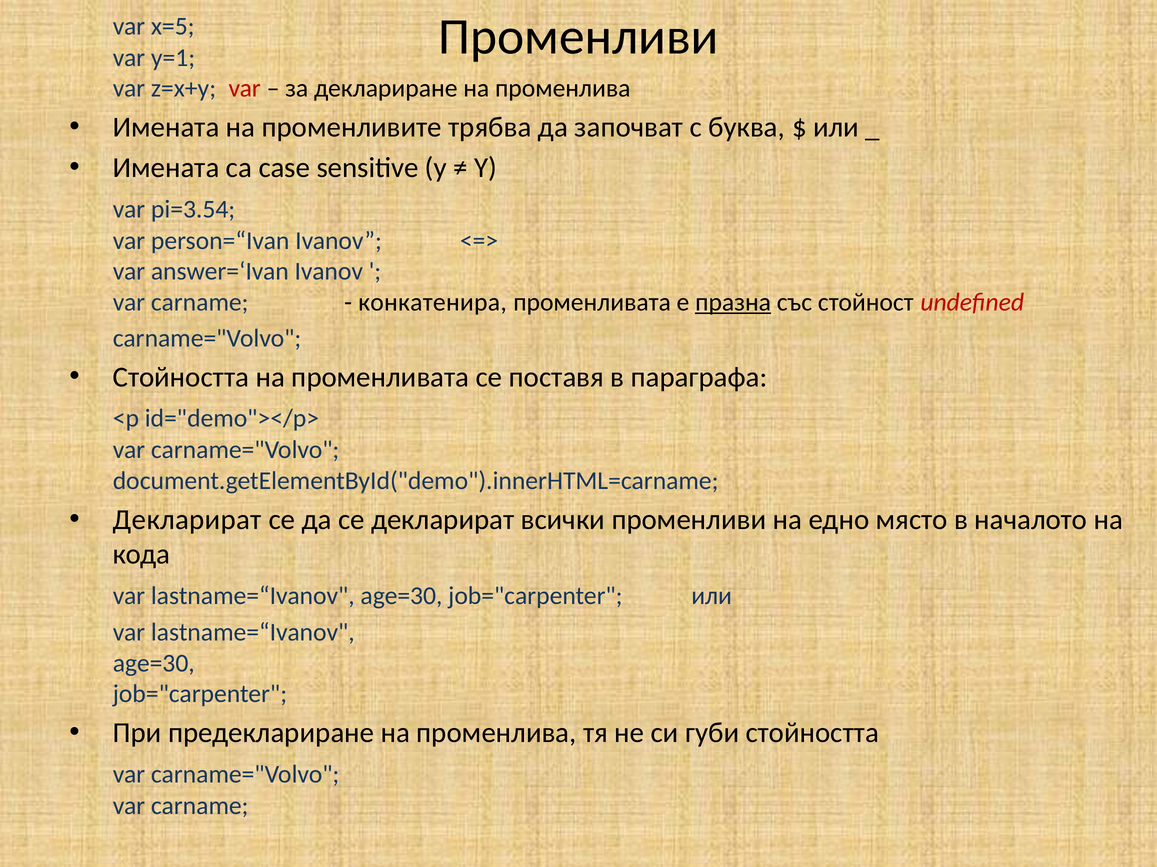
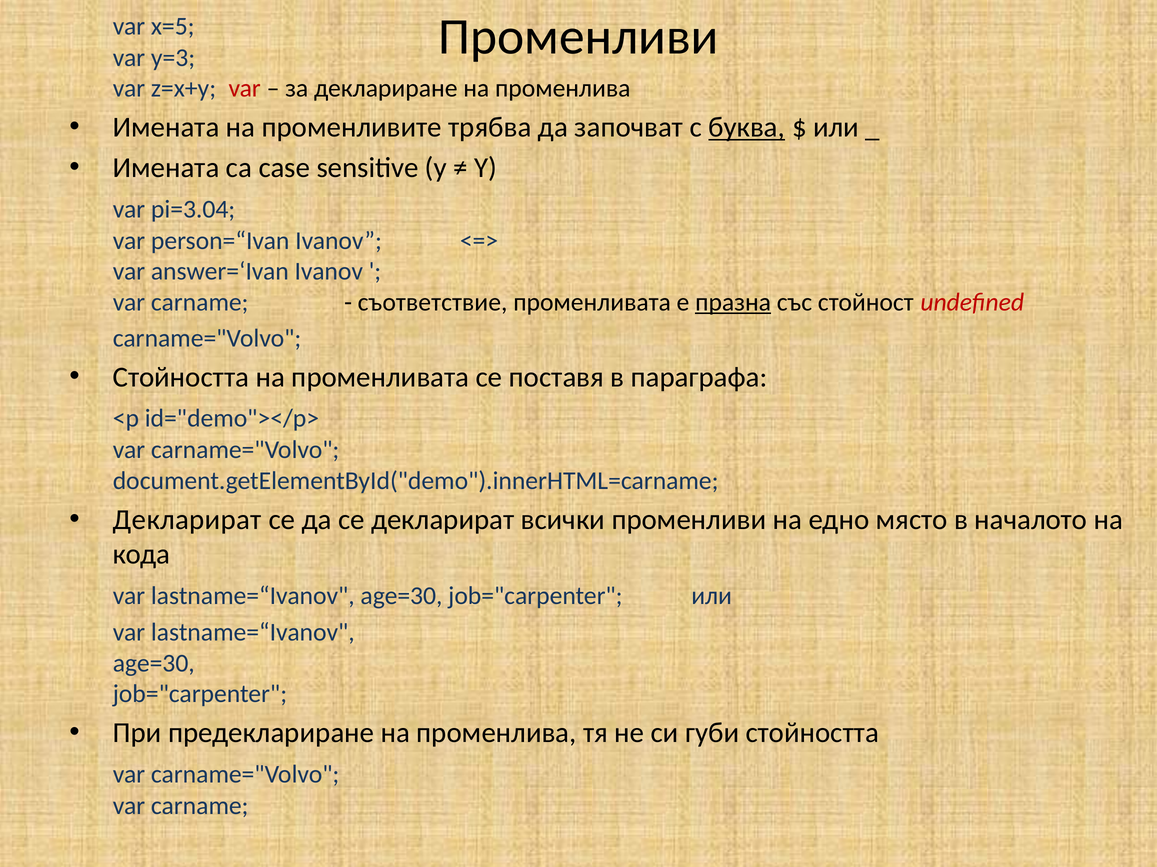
y=1: y=1 -> y=3
буква underline: none -> present
pi=3.54: pi=3.54 -> pi=3.04
конкатенира: конкатенира -> съответствие
